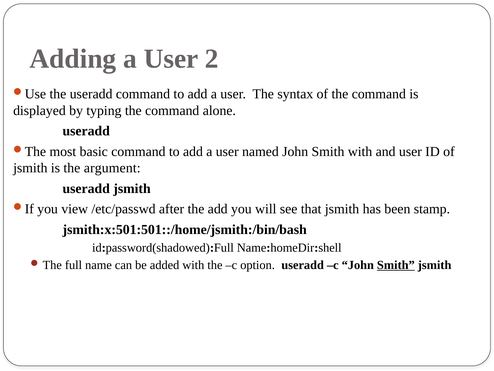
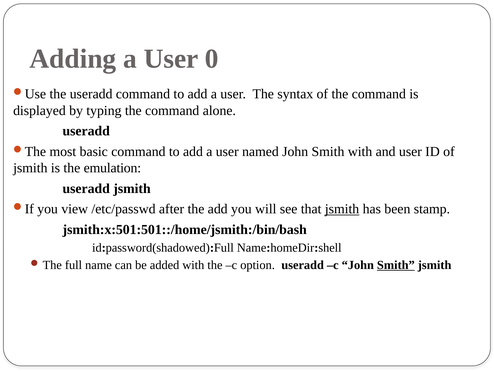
2: 2 -> 0
argument: argument -> emulation
jsmith at (342, 209) underline: none -> present
